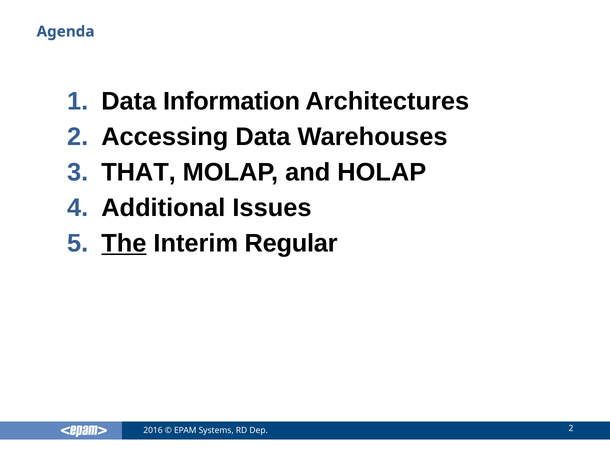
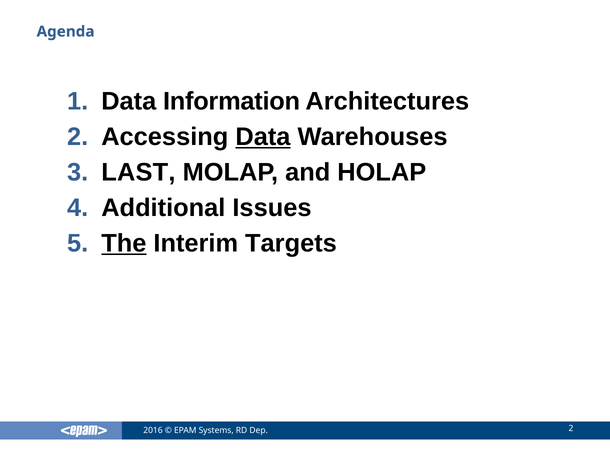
Data at (263, 137) underline: none -> present
THAT: THAT -> LAST
Regular: Regular -> Targets
